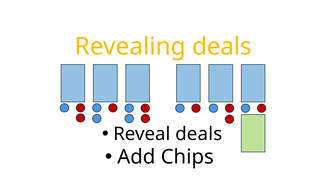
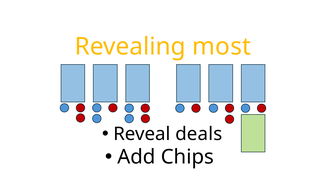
Revealing deals: deals -> most
